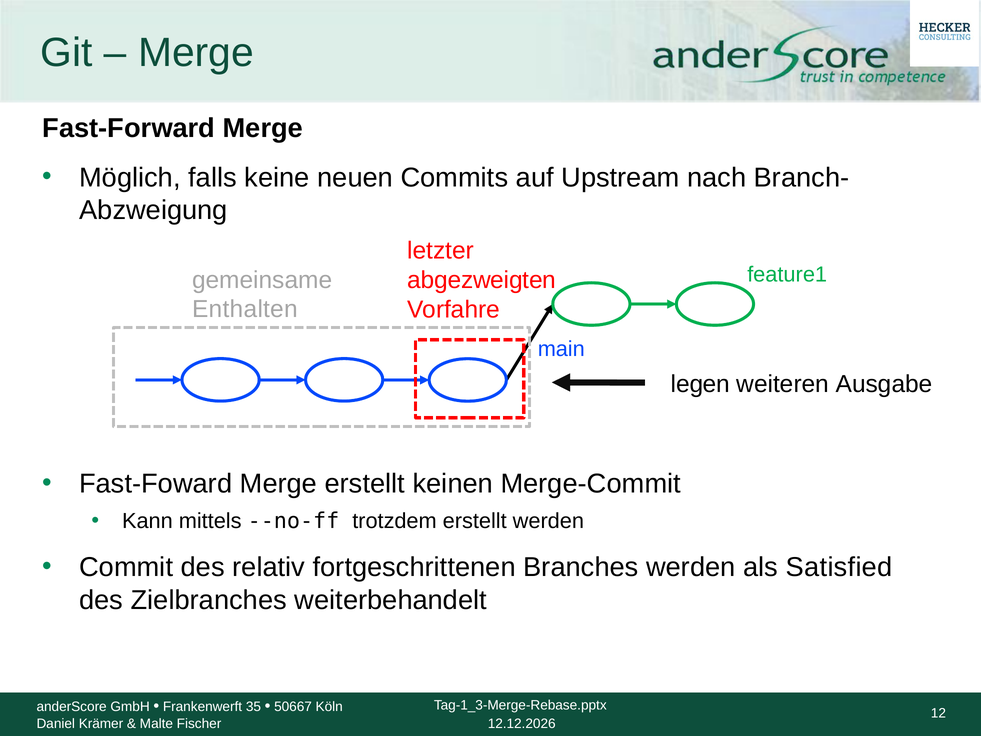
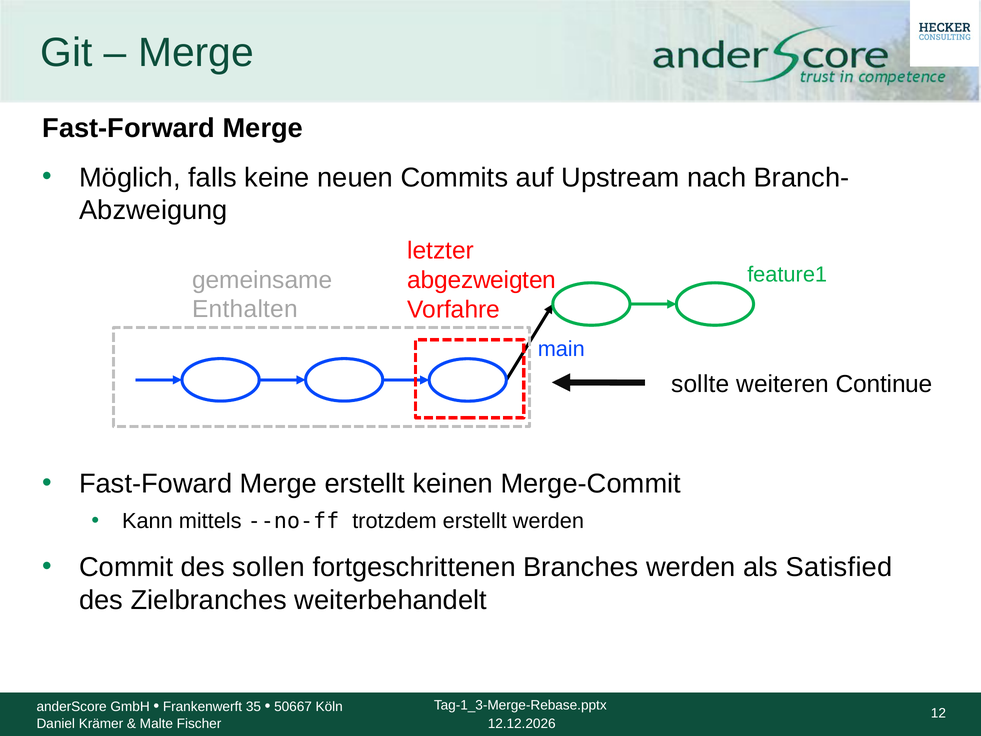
legen: legen -> sollte
Ausgabe: Ausgabe -> Continue
relativ: relativ -> sollen
